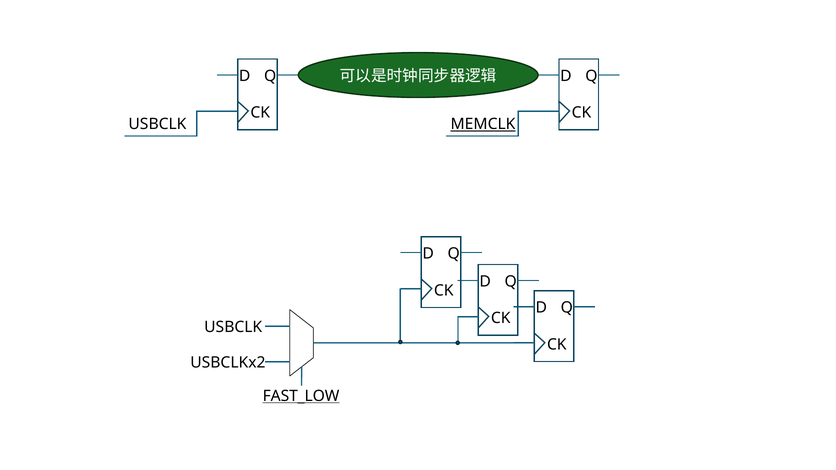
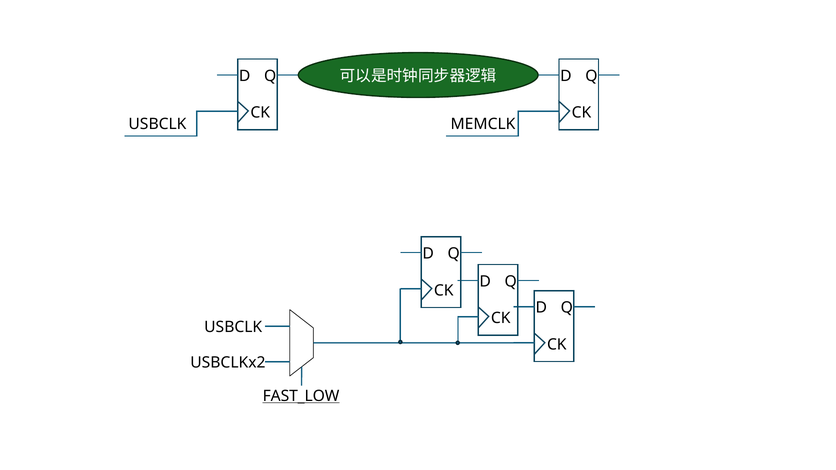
MEMCLK underline: present -> none
